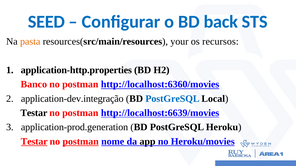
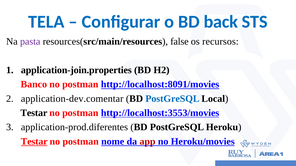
SEED: SEED -> TELA
pasta colour: orange -> purple
your: your -> false
application-http.properties: application-http.properties -> application-join.properties
http://localhost:6360/movies: http://localhost:6360/movies -> http://localhost:8091/movies
application-dev.integração: application-dev.integração -> application-dev.comentar
http://localhost:6639/movies: http://localhost:6639/movies -> http://localhost:3553/movies
application-prod.generation: application-prod.generation -> application-prod.diferentes
postman at (81, 142) underline: present -> none
app colour: black -> red
